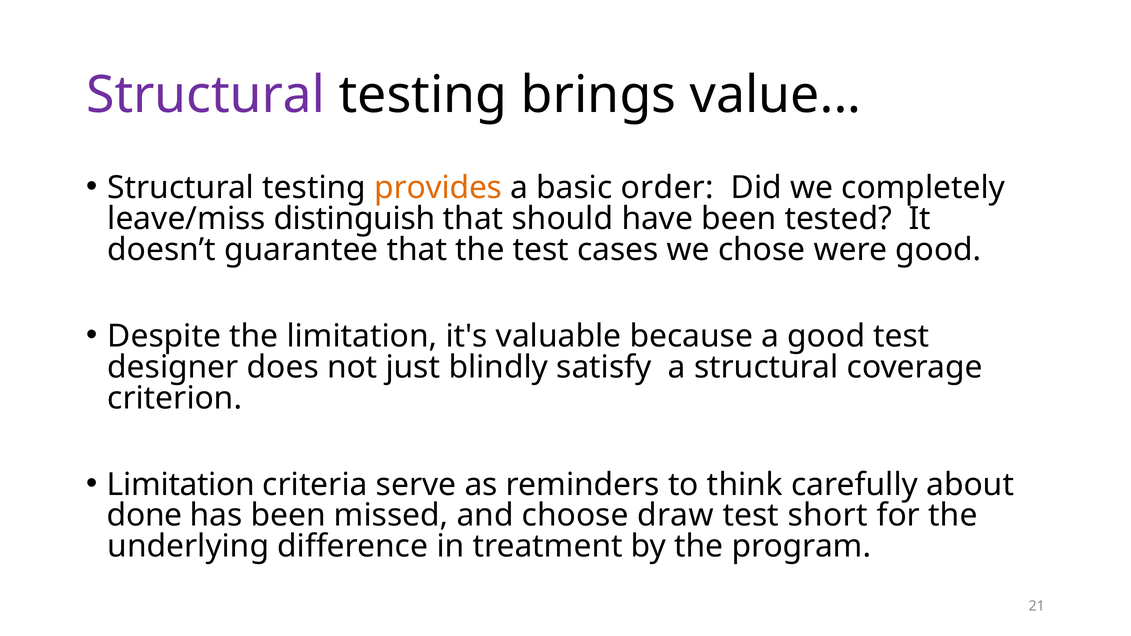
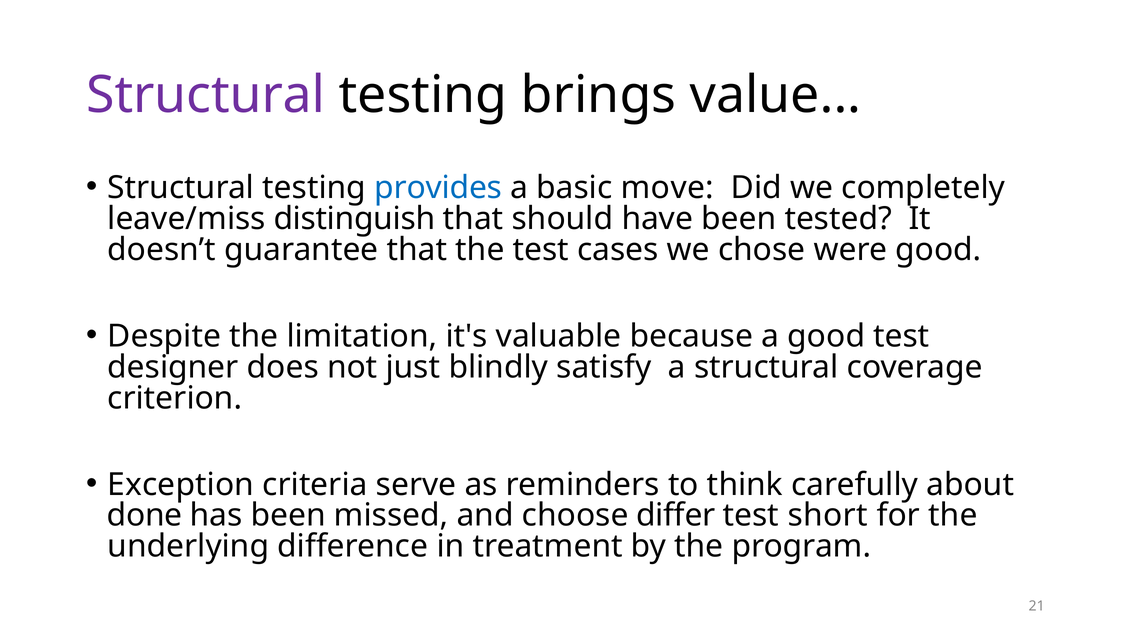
provides colour: orange -> blue
order: order -> move
Limitation at (181, 485): Limitation -> Exception
draw: draw -> differ
